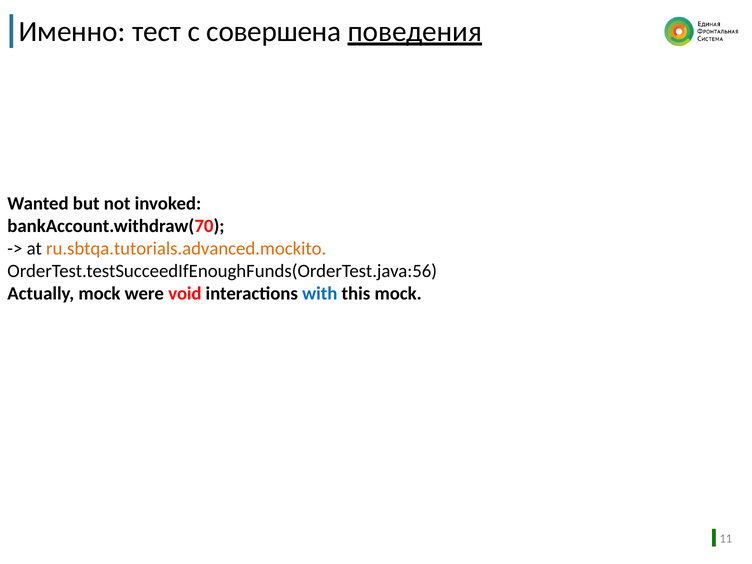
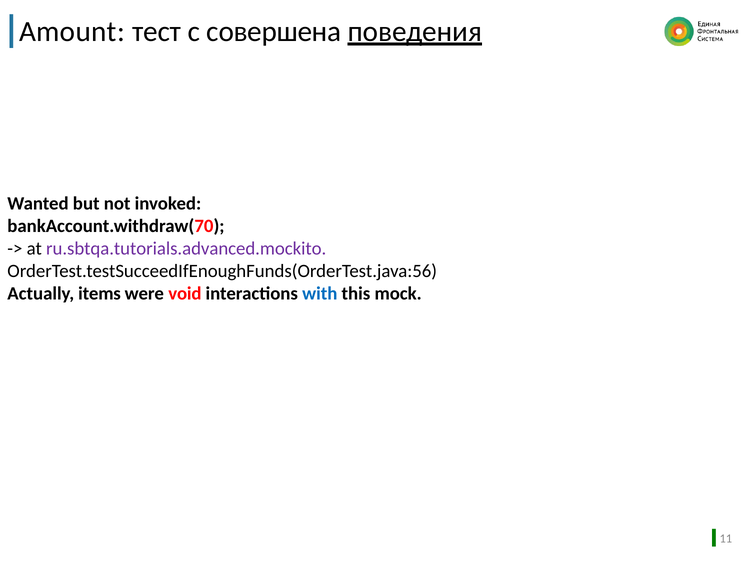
Именно: Именно -> Amount
ru.sbtqa.tutorials.advanced.mockito colour: orange -> purple
Actually mock: mock -> items
